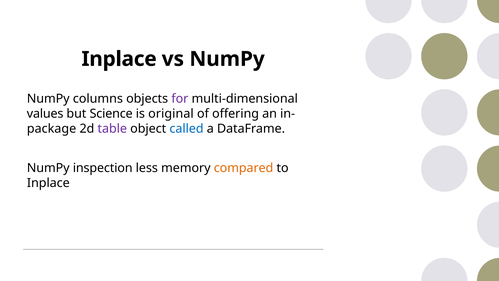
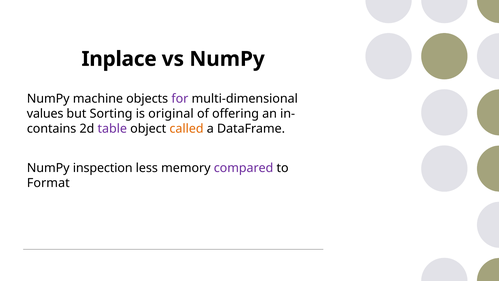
columns: columns -> machine
Science: Science -> Sorting
package: package -> contains
called colour: blue -> orange
compared colour: orange -> purple
Inplace at (48, 183): Inplace -> Format
